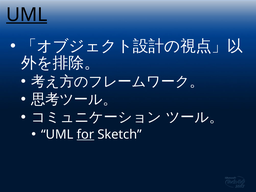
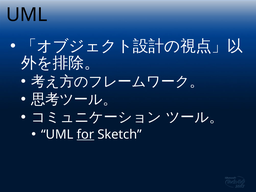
UML at (27, 15) underline: present -> none
